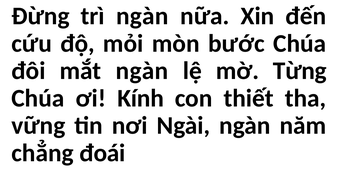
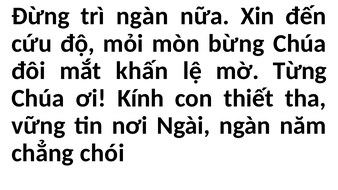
bước: bước -> bừng
mắt ngàn: ngàn -> khấn
đoái: đoái -> chói
